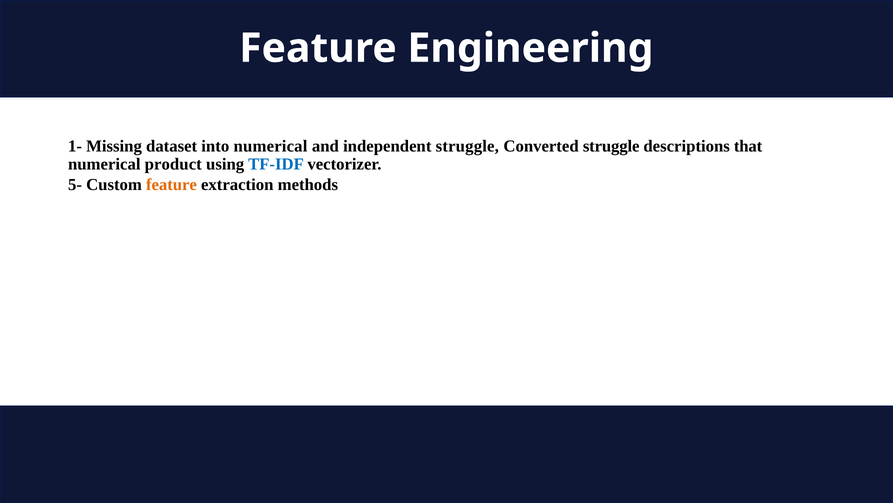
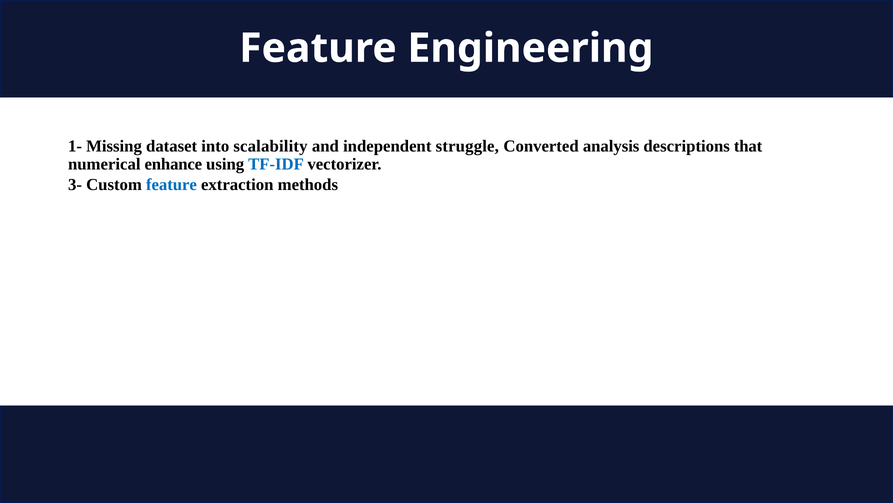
into numerical: numerical -> scalability
Converted struggle: struggle -> analysis
product: product -> enhance
5-: 5- -> 3-
feature at (171, 184) colour: orange -> blue
